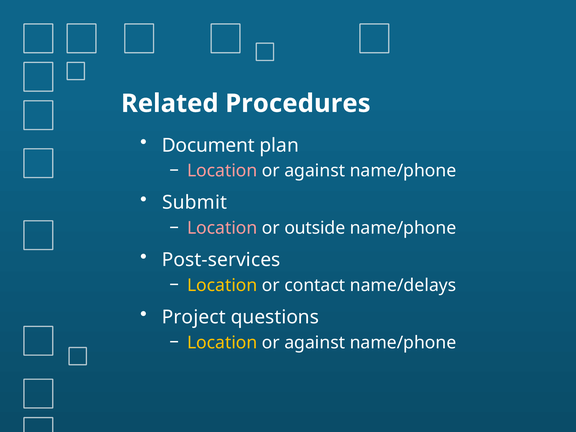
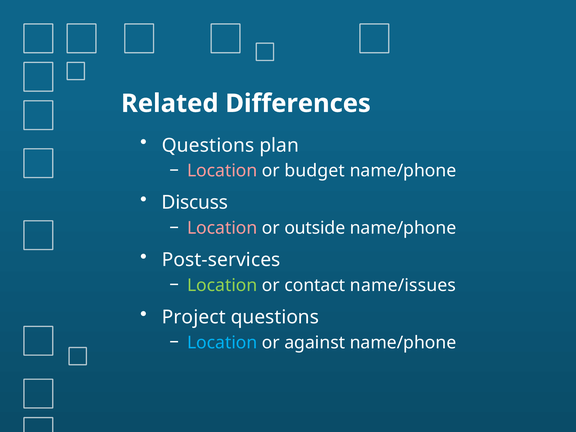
Procedures: Procedures -> Differences
Document at (208, 145): Document -> Questions
against at (315, 171): against -> budget
Submit: Submit -> Discuss
Location at (222, 285) colour: yellow -> light green
name/delays: name/delays -> name/issues
Location at (222, 343) colour: yellow -> light blue
